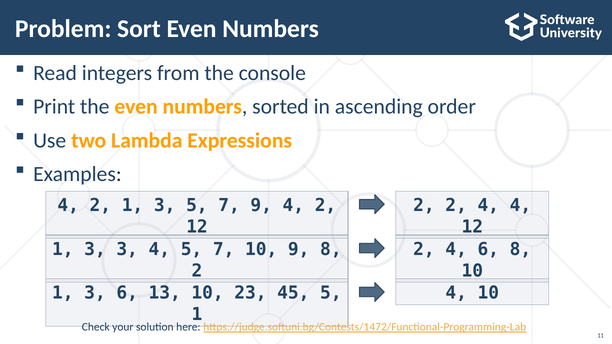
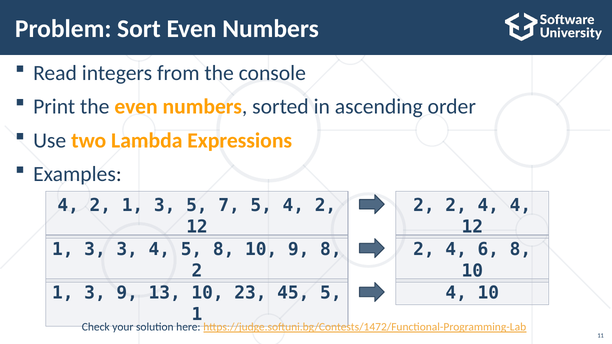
7 9: 9 -> 5
4 5 7: 7 -> 8
3 6: 6 -> 9
